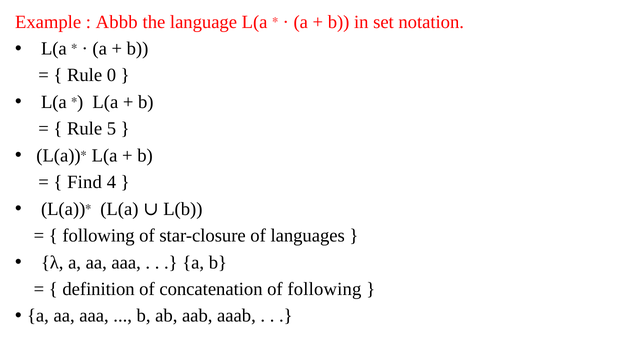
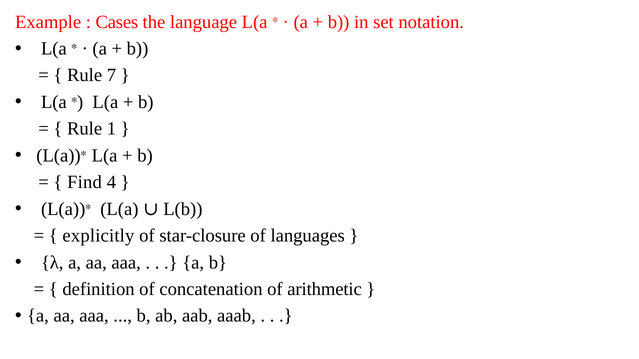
Abbb: Abbb -> Cases
0: 0 -> 7
5: 5 -> 1
following at (99, 236): following -> explicitly
of following: following -> arithmetic
